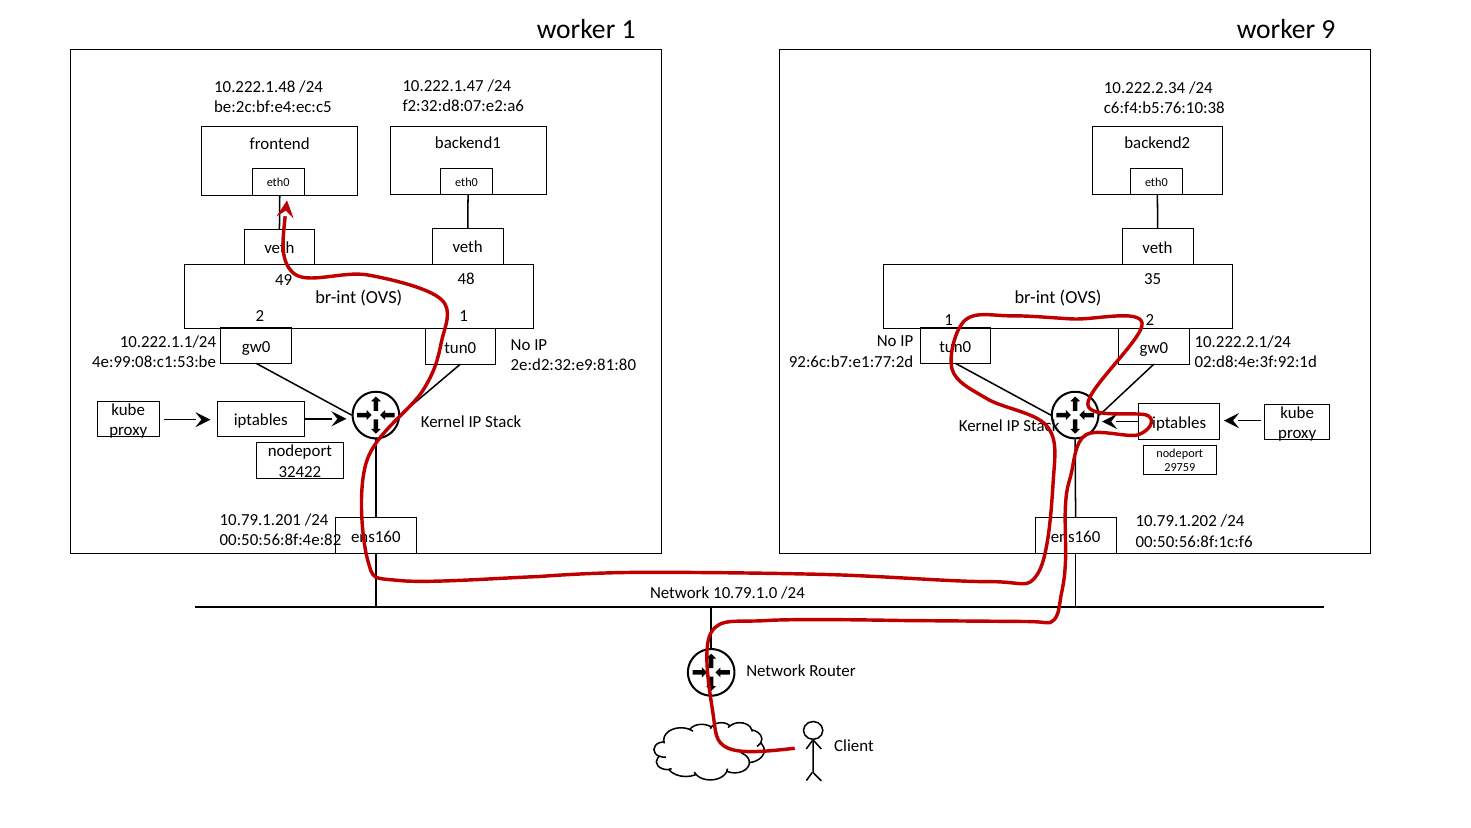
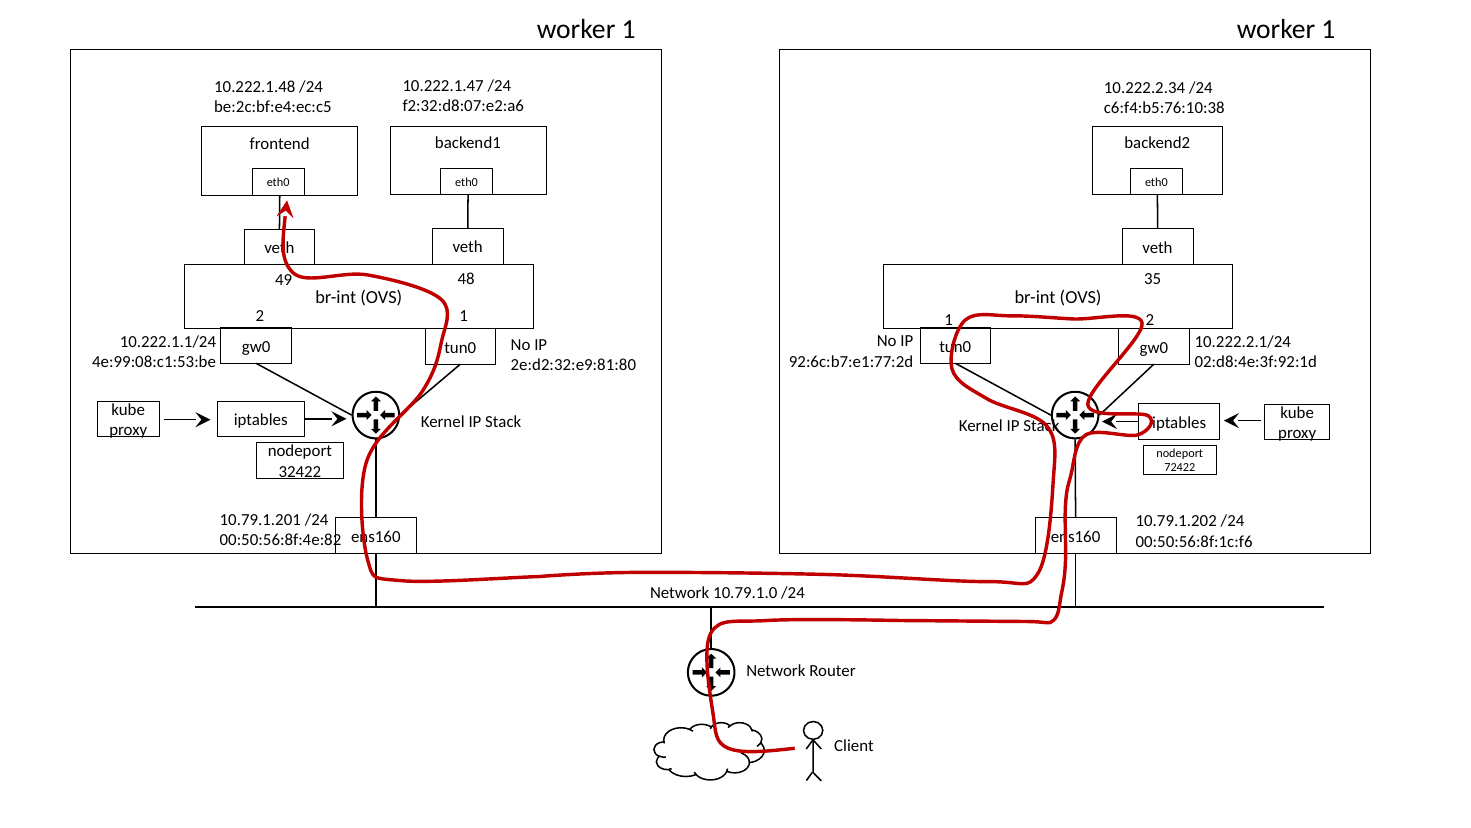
9 at (1328, 30): 9 -> 1
29759: 29759 -> 72422
